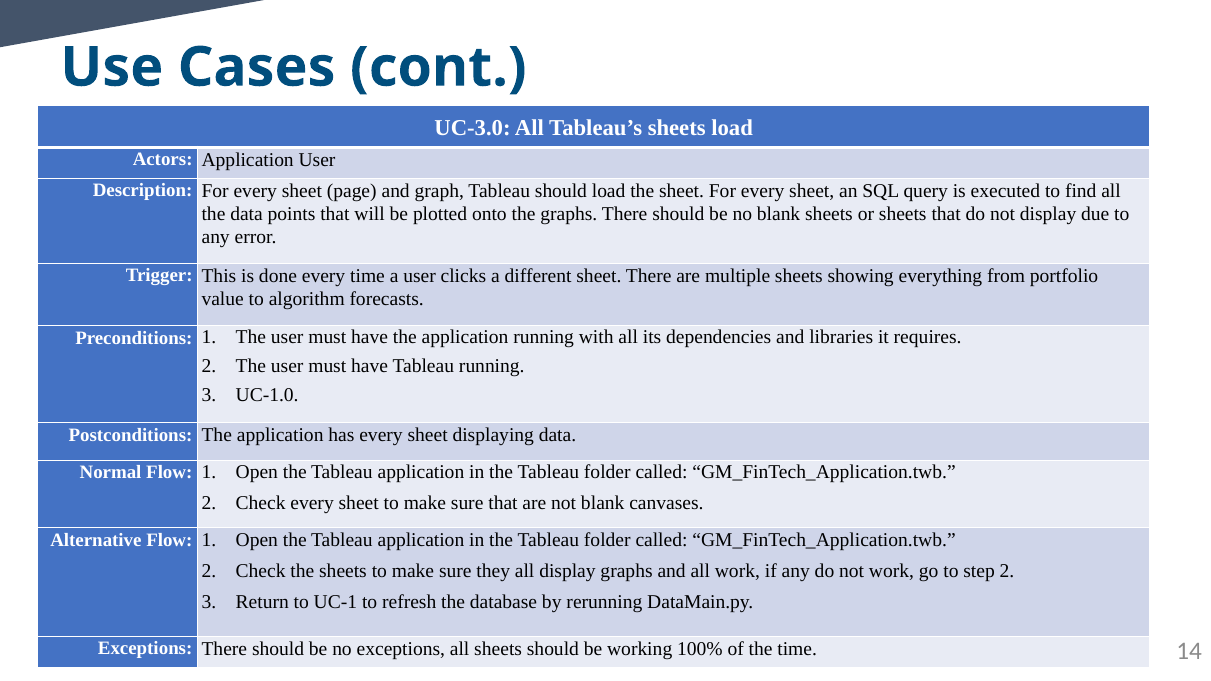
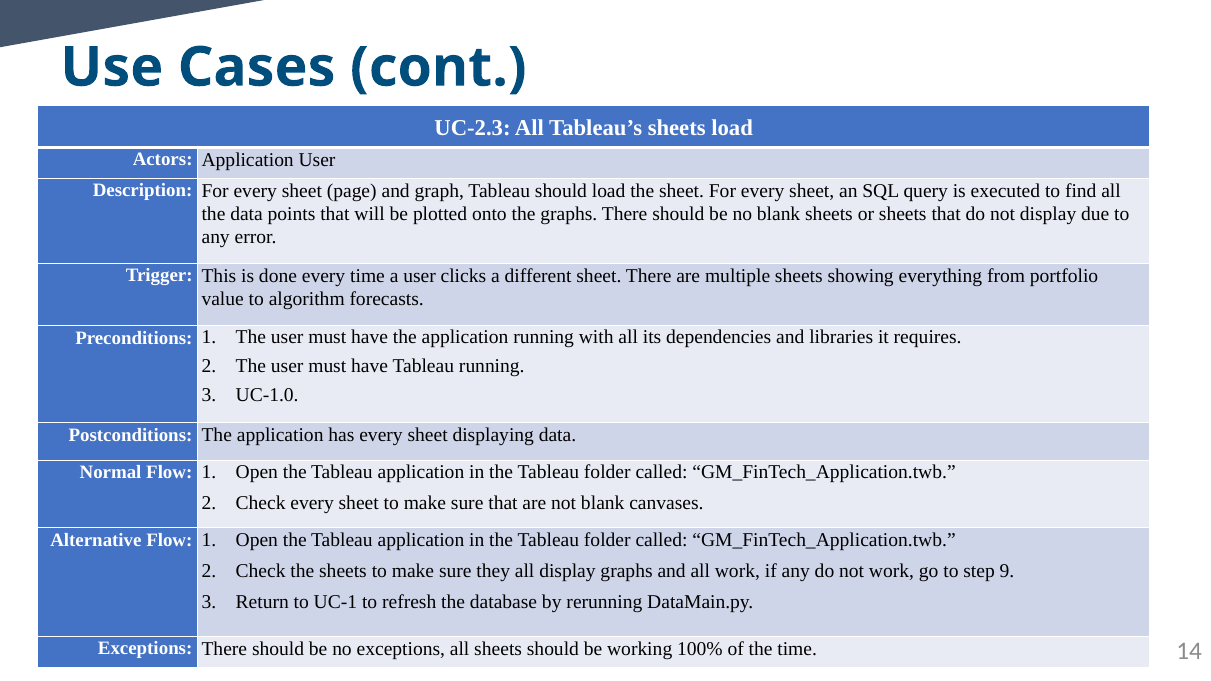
UC-3.0: UC-3.0 -> UC-2.3
step 2: 2 -> 9
